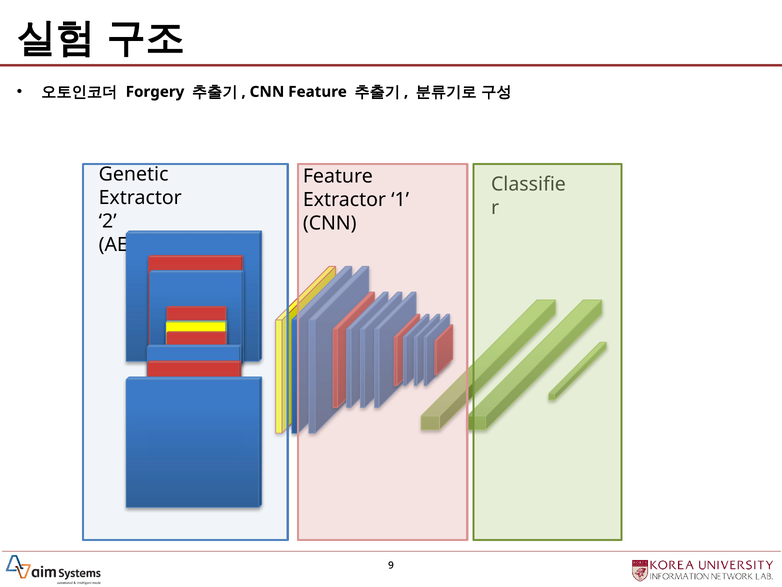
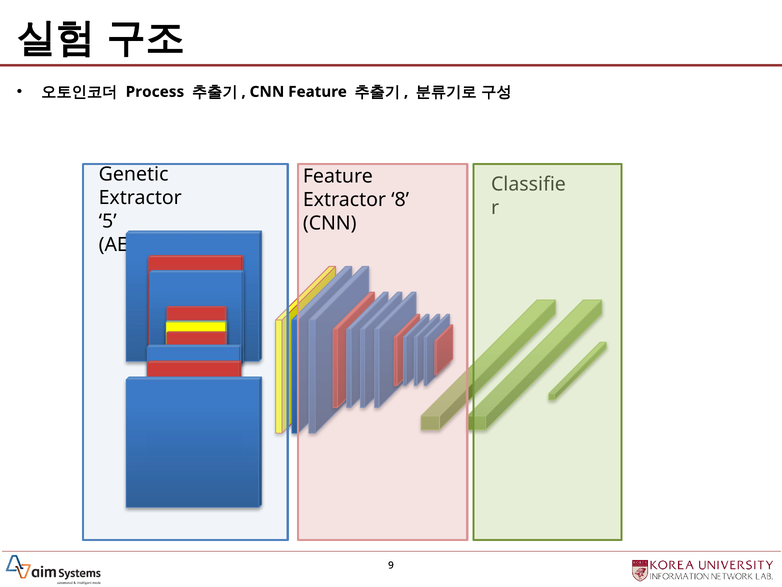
Forgery: Forgery -> Process
1: 1 -> 8
2: 2 -> 5
